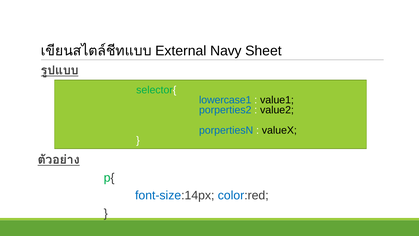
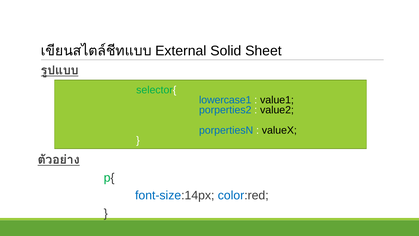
Navy: Navy -> Solid
